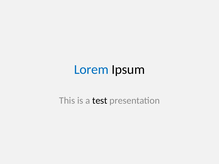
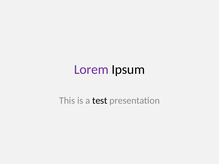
Lorem colour: blue -> purple
